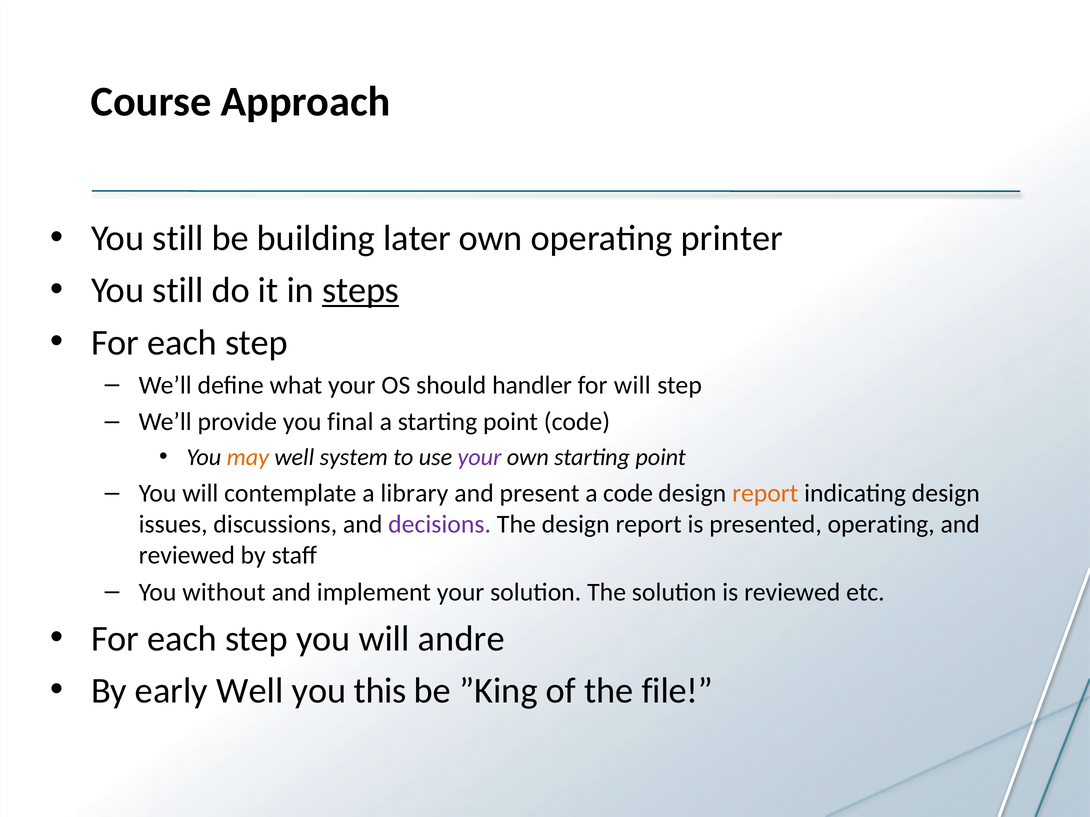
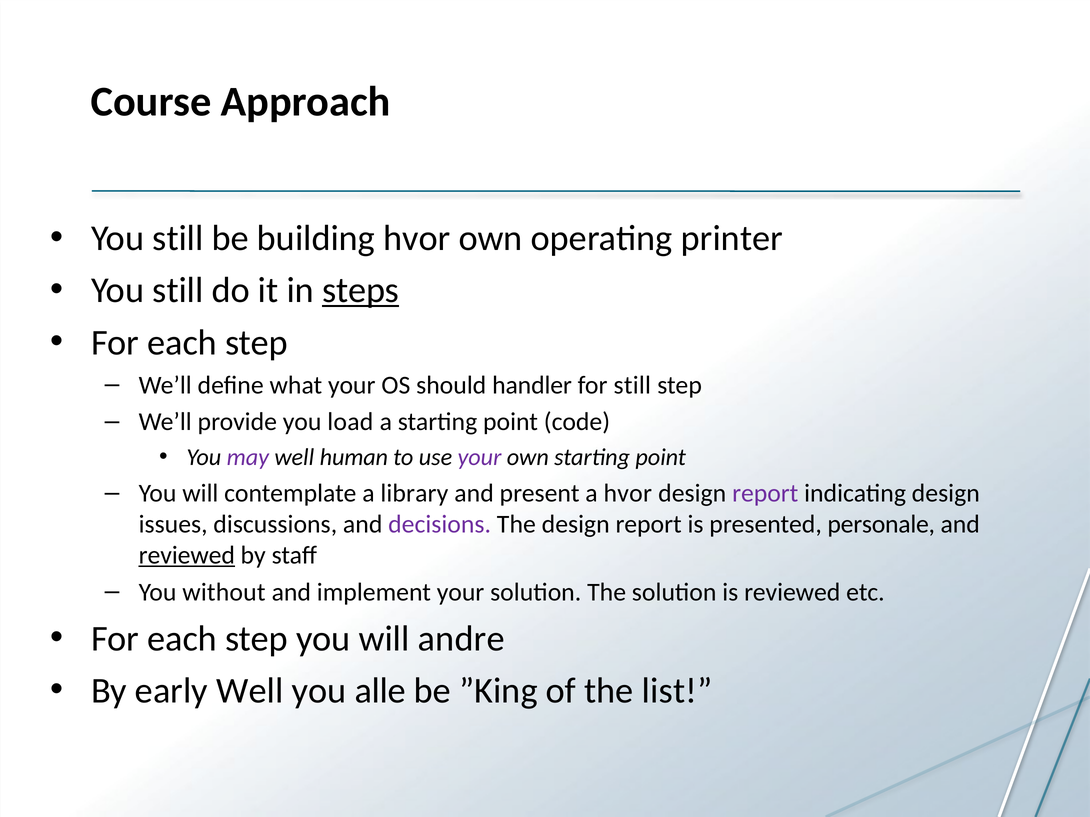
building later: later -> hvor
for will: will -> still
final: final -> load
may colour: orange -> purple
system: system -> human
a code: code -> hvor
report at (765, 494) colour: orange -> purple
presented operating: operating -> personale
reviewed at (187, 555) underline: none -> present
this: this -> alle
file: file -> list
